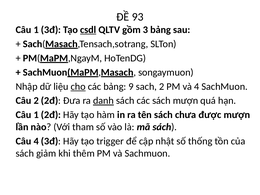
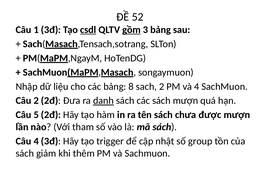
93: 93 -> 52
gồm underline: none -> present
cho underline: present -> none
9: 9 -> 8
1 at (36, 115): 1 -> 5
thống: thống -> group
